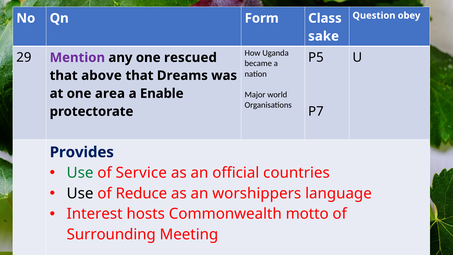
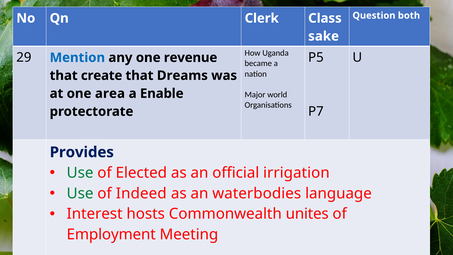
obey: obey -> both
Form: Form -> Clerk
Mention colour: purple -> blue
rescued: rescued -> revenue
above: above -> create
Service: Service -> Elected
countries: countries -> irrigation
Use at (80, 193) colour: black -> green
Reduce: Reduce -> Indeed
worshippers: worshippers -> waterbodies
motto: motto -> unites
Surrounding: Surrounding -> Employment
